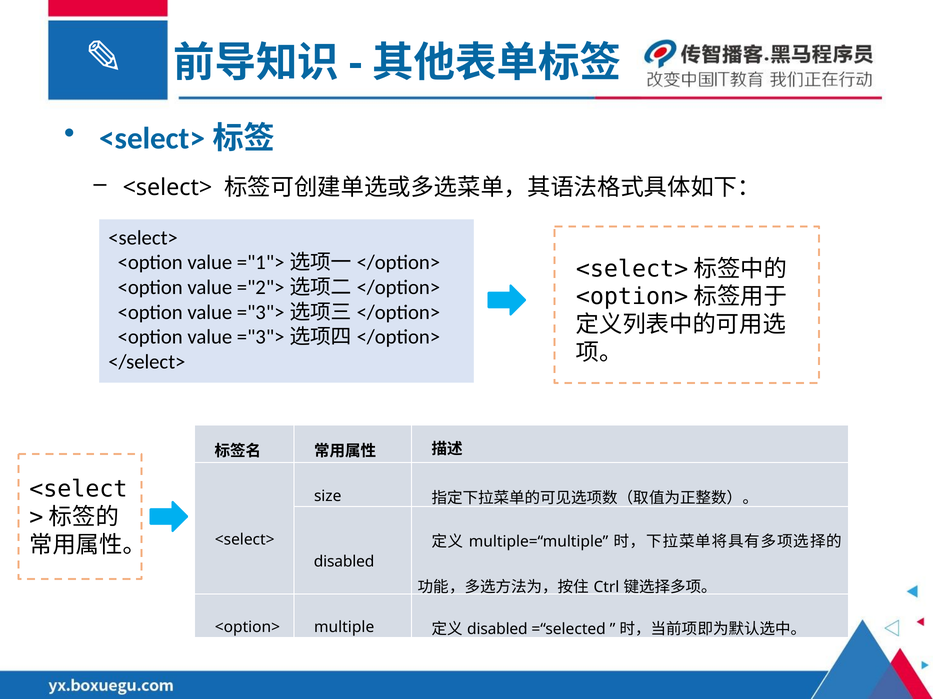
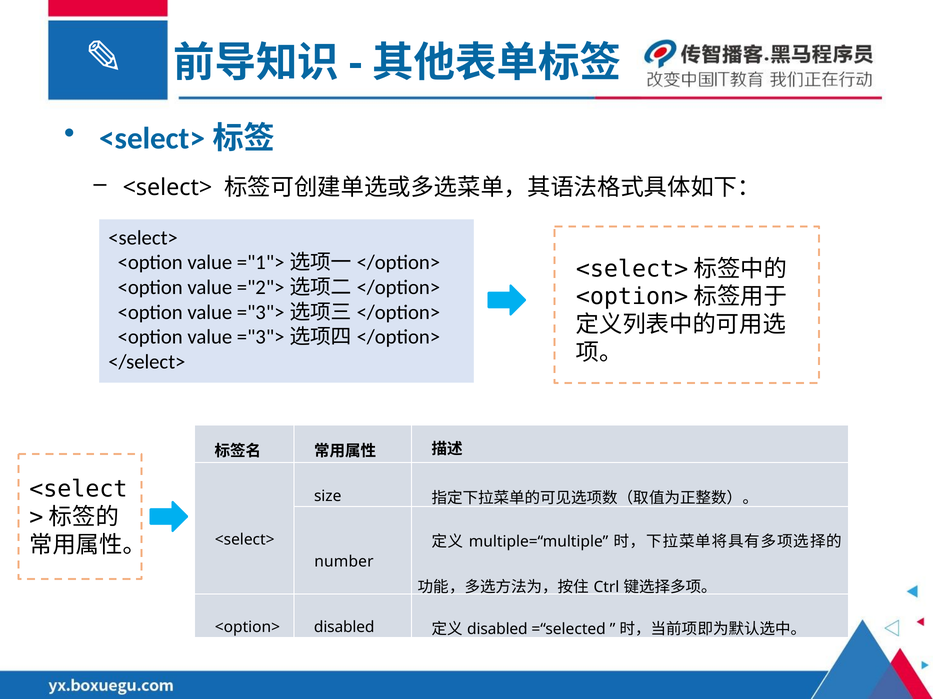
disabled at (344, 562): disabled -> number
<option> multiple: multiple -> disabled
